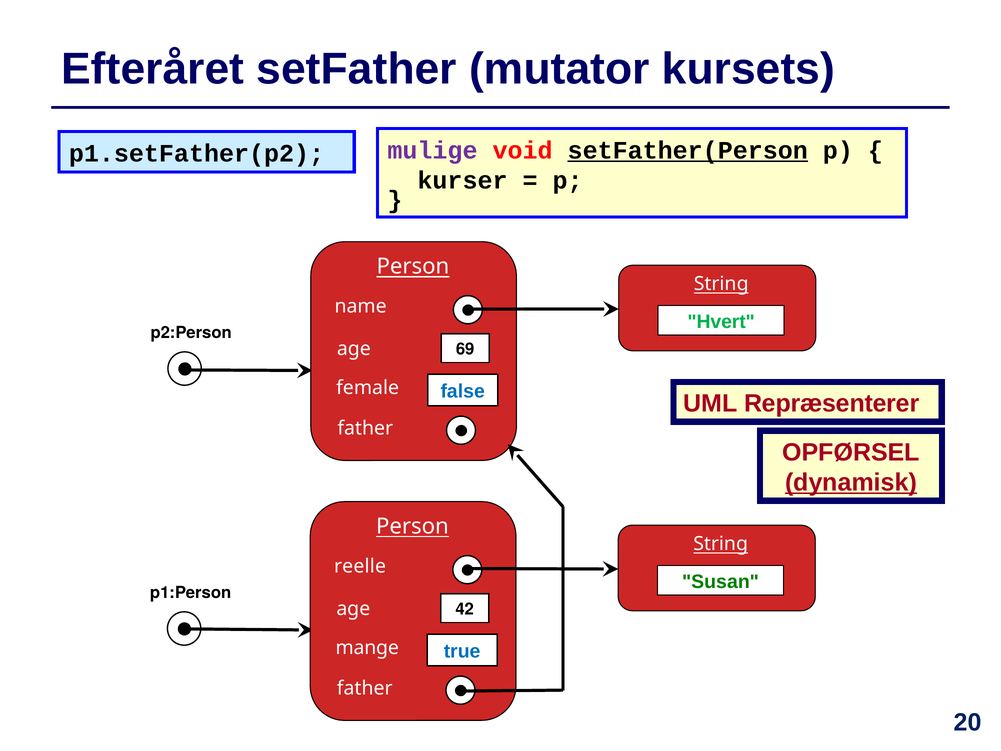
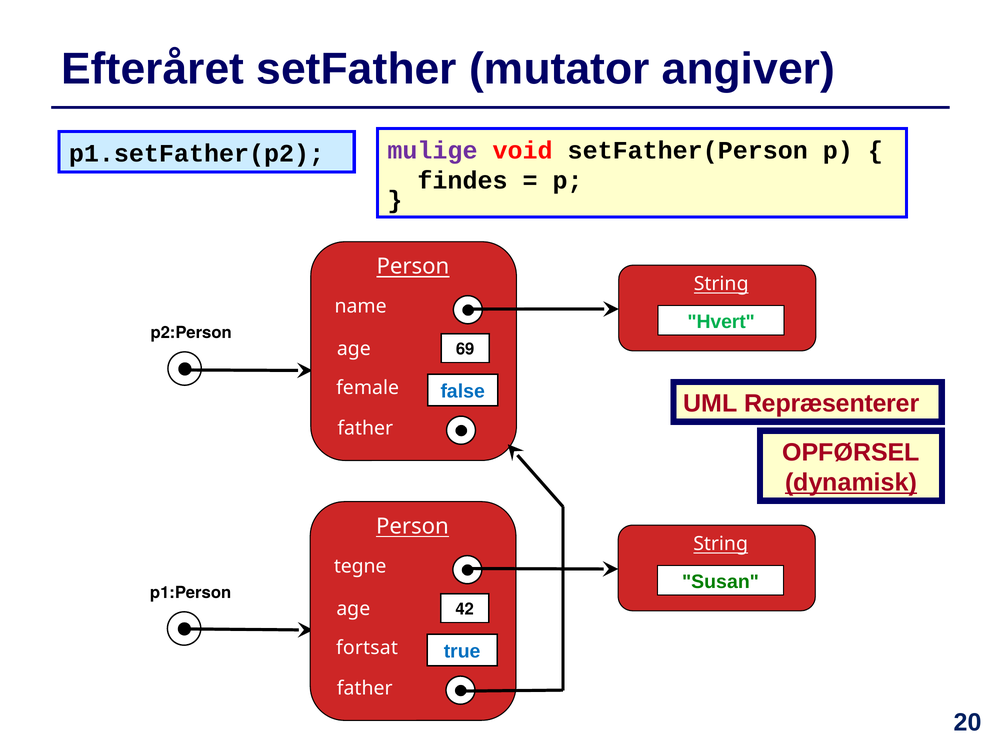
kursets: kursets -> angiver
setFather(Person underline: present -> none
kurser: kurser -> findes
reelle: reelle -> tegne
mange: mange -> fortsat
